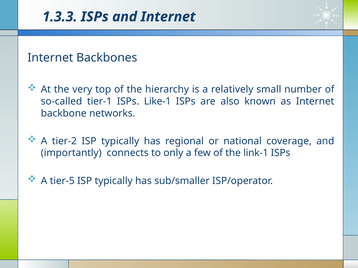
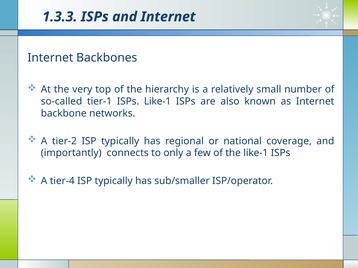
the link-1: link-1 -> like-1
tier-5: tier-5 -> tier-4
